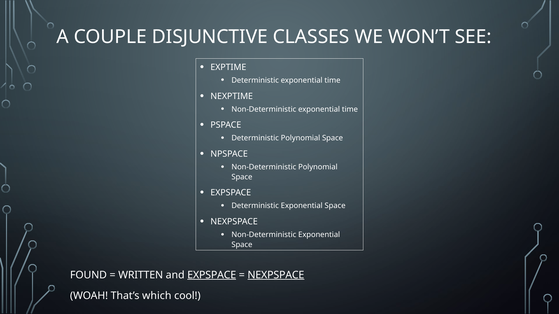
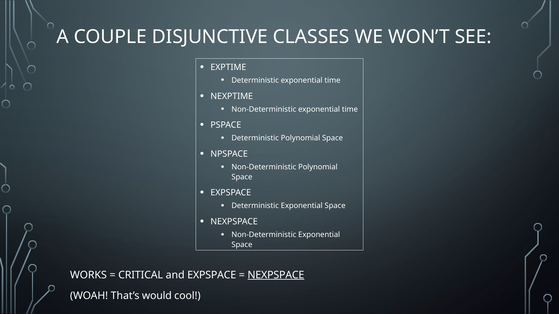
FOUND: FOUND -> WORKS
WRITTEN: WRITTEN -> CRITICAL
EXPSPACE at (212, 275) underline: present -> none
which: which -> would
